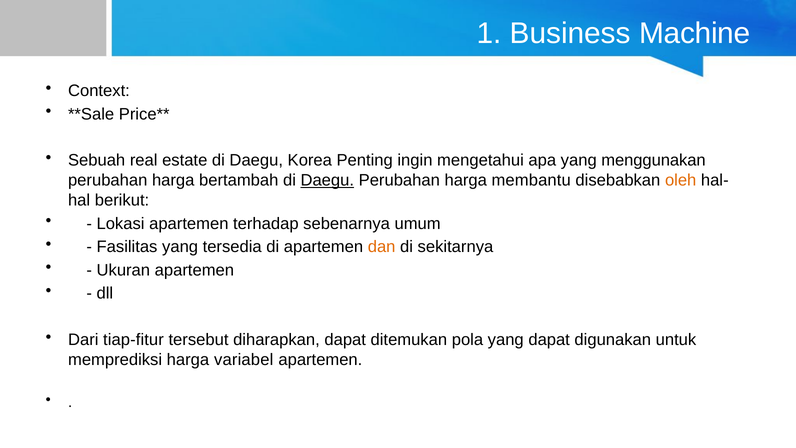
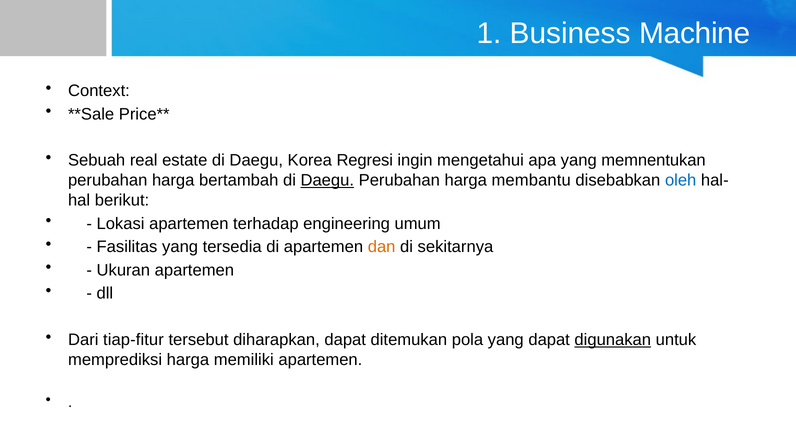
Penting: Penting -> Regresi
menggunakan: menggunakan -> memnentukan
oleh colour: orange -> blue
sebenarnya: sebenarnya -> engineering
digunakan underline: none -> present
variabel: variabel -> memiliki
